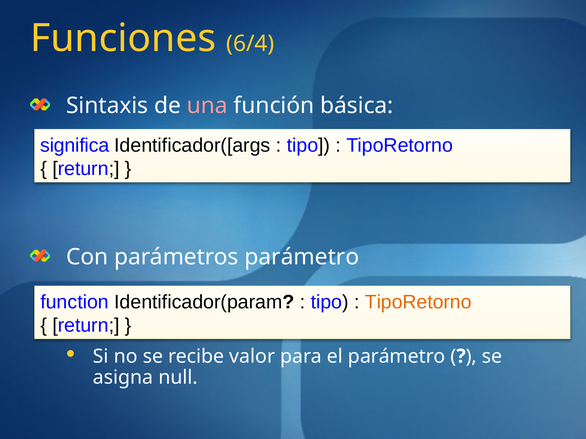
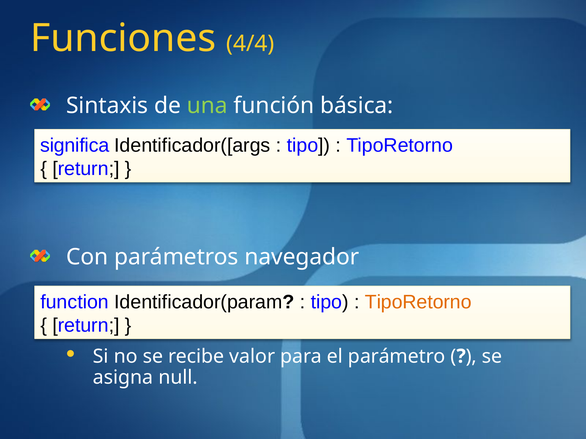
6/4: 6/4 -> 4/4
una colour: pink -> light green
parámetros parámetro: parámetro -> navegador
